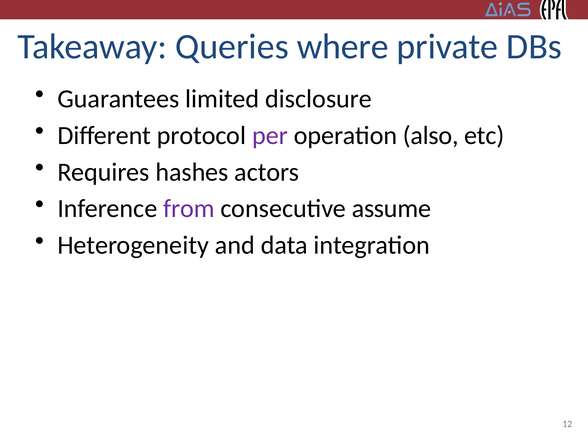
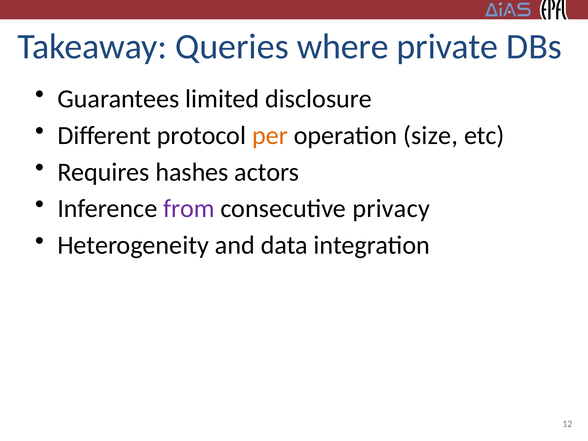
per colour: purple -> orange
also: also -> size
assume: assume -> privacy
